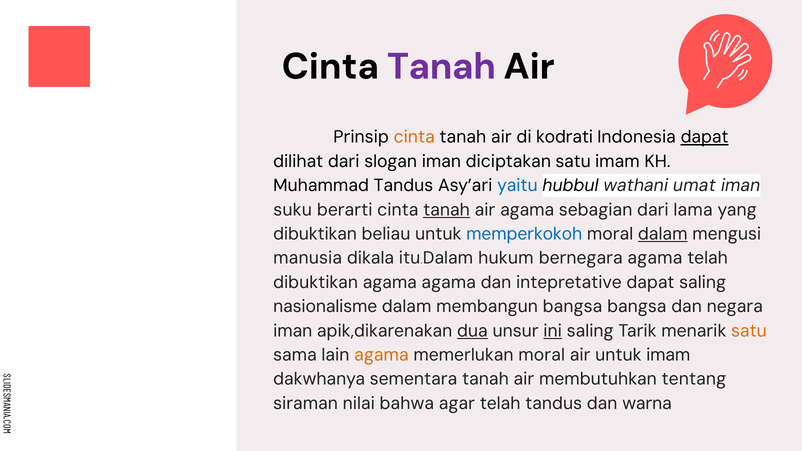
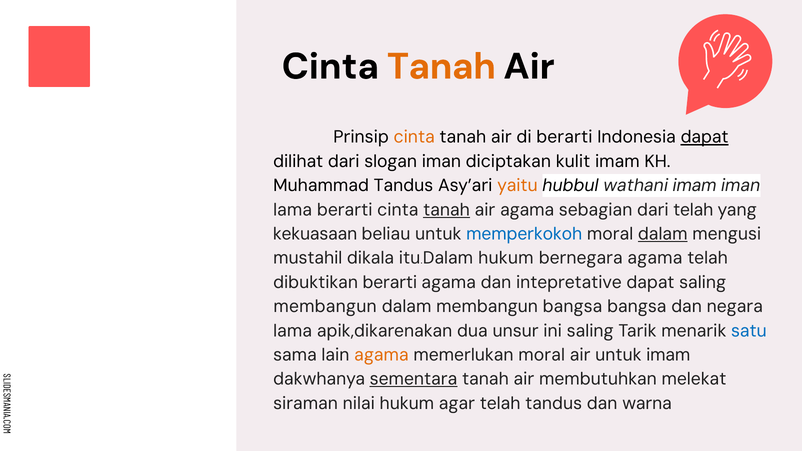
Tanah at (441, 66) colour: purple -> orange
di kodrati: kodrati -> berarti
diciptakan satu: satu -> kulit
yaitu colour: blue -> orange
wathani umat: umat -> imam
suku at (293, 210): suku -> lama
dari lama: lama -> telah
dibuktikan at (315, 234): dibuktikan -> kekuasaan
manusia: manusia -> mustahil
dibuktikan agama: agama -> berarti
nasionalisme at (325, 307): nasionalisme -> membangun
iman at (293, 331): iman -> lama
dua underline: present -> none
ini underline: present -> none
satu at (749, 331) colour: orange -> blue
sementara underline: none -> present
tentang: tentang -> melekat
nilai bahwa: bahwa -> hukum
